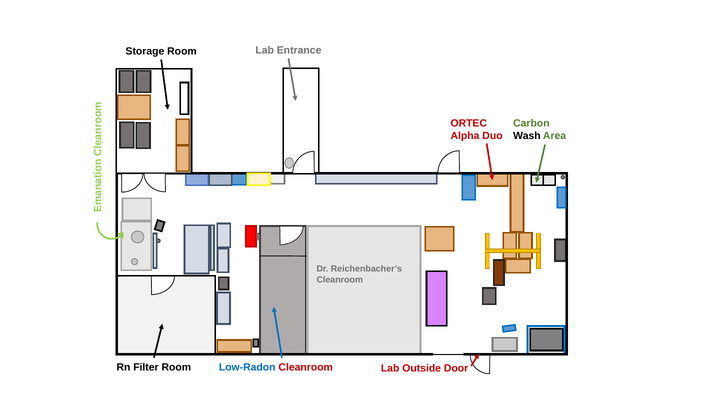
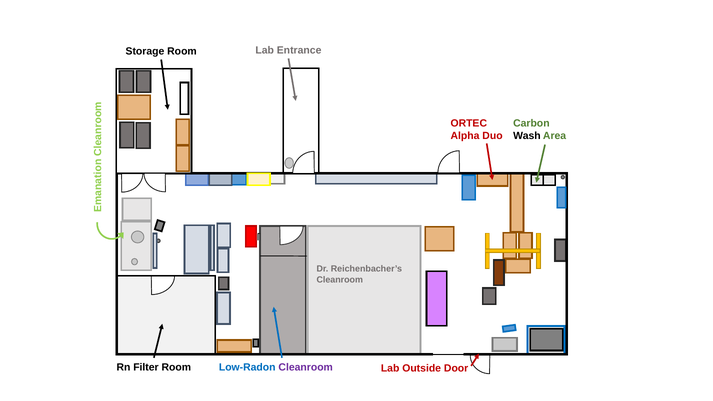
Cleanroom at (306, 367) colour: red -> purple
